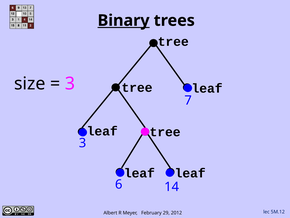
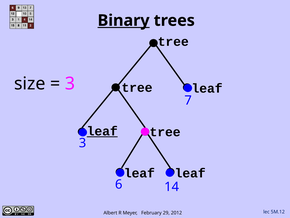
leaf at (102, 131) underline: none -> present
